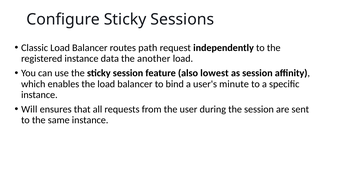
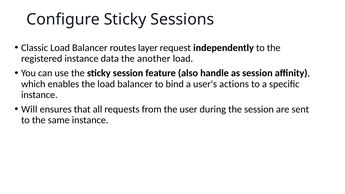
path: path -> layer
lowest: lowest -> handle
minute: minute -> actions
